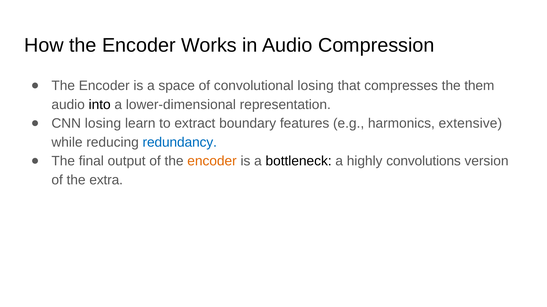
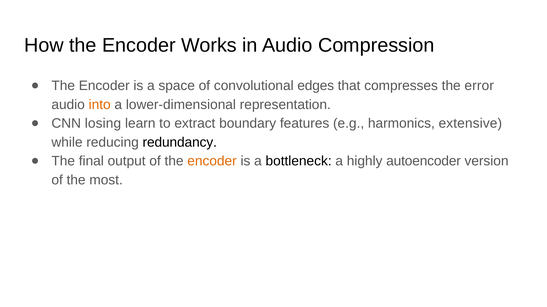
convolutional losing: losing -> edges
them: them -> error
into colour: black -> orange
redundancy colour: blue -> black
convolutions: convolutions -> autoencoder
extra: extra -> most
